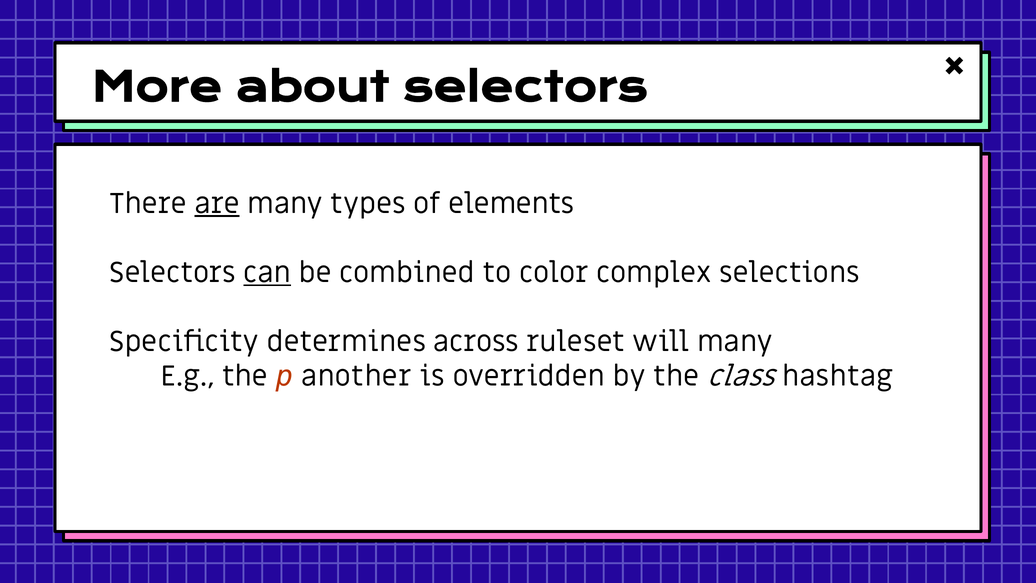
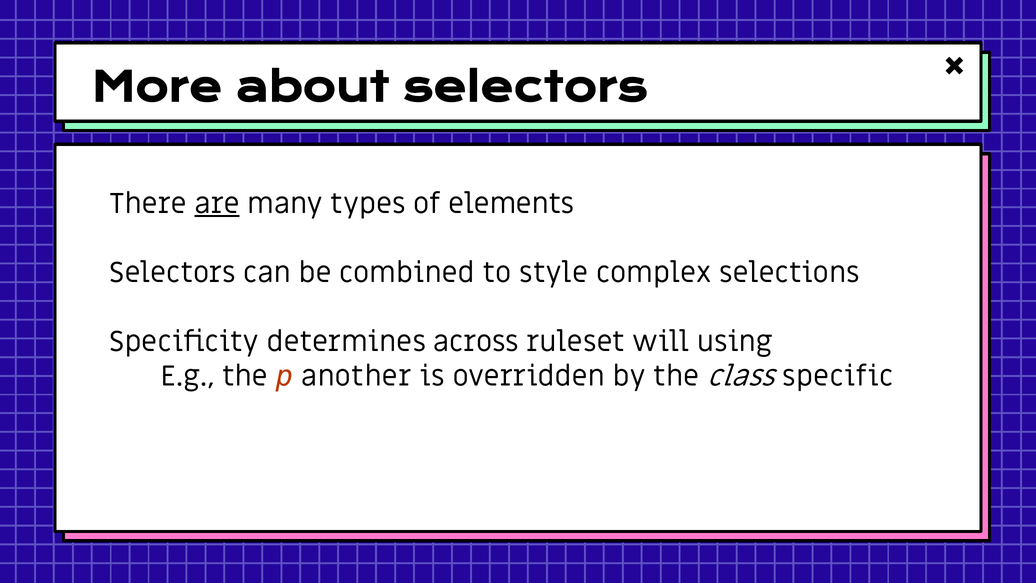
can underline: present -> none
color: color -> style
will many: many -> using
hashtag: hashtag -> specific
